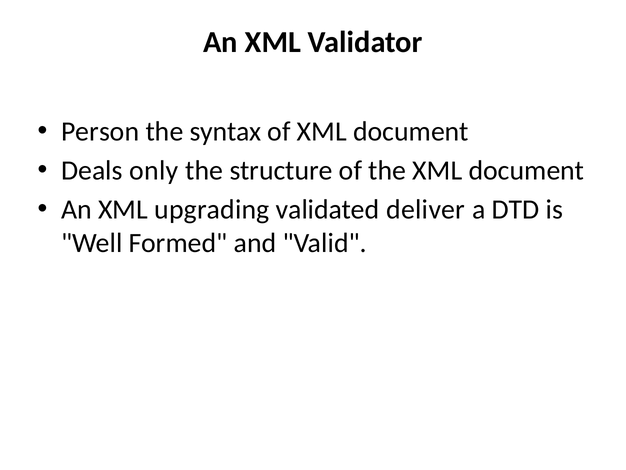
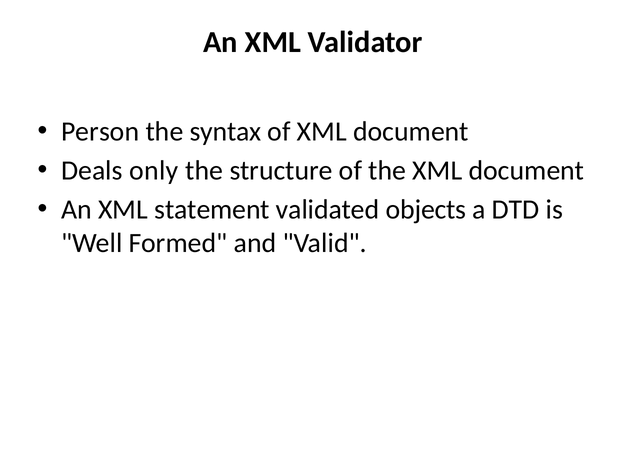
upgrading: upgrading -> statement
deliver: deliver -> objects
